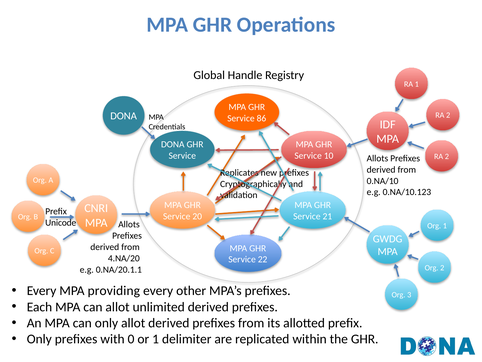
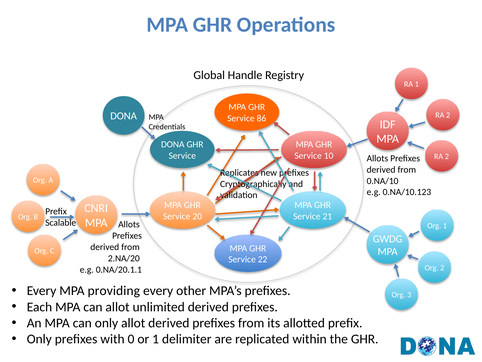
Unicode: Unicode -> Scalable
4.NA/20: 4.NA/20 -> 2.NA/20
